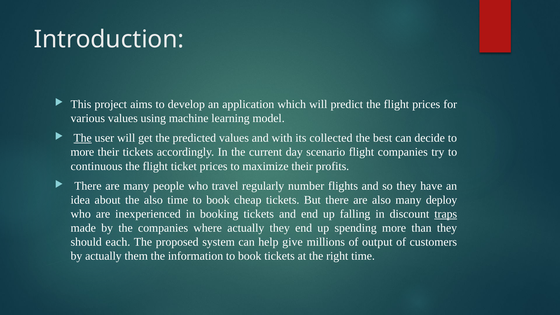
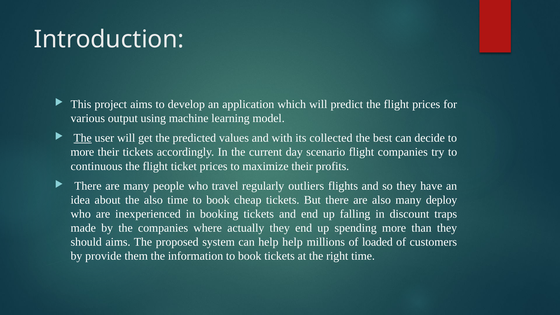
various values: values -> output
number: number -> outliers
traps underline: present -> none
should each: each -> aims
help give: give -> help
output: output -> loaded
by actually: actually -> provide
